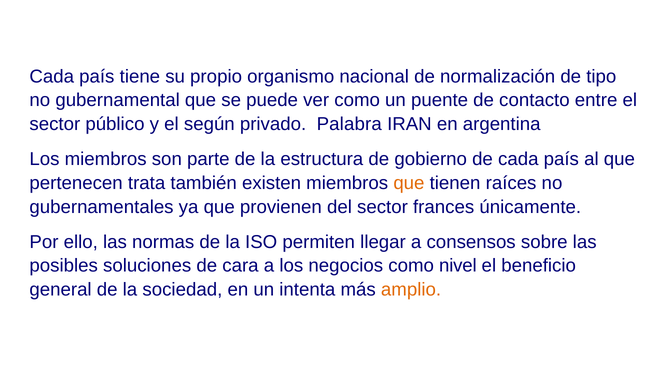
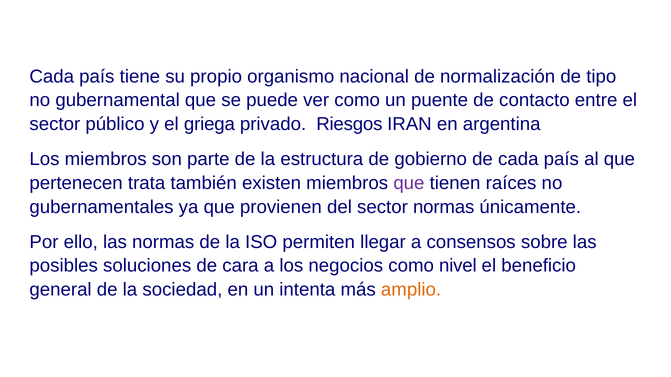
según: según -> griega
Palabra: Palabra -> Riesgos
que at (409, 183) colour: orange -> purple
sector frances: frances -> normas
